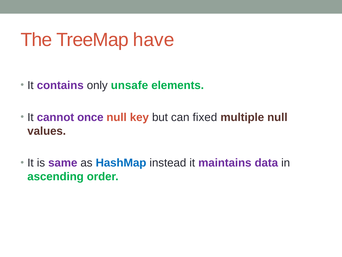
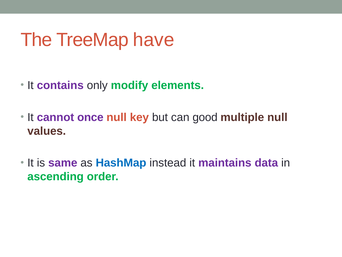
unsafe: unsafe -> modify
fixed: fixed -> good
